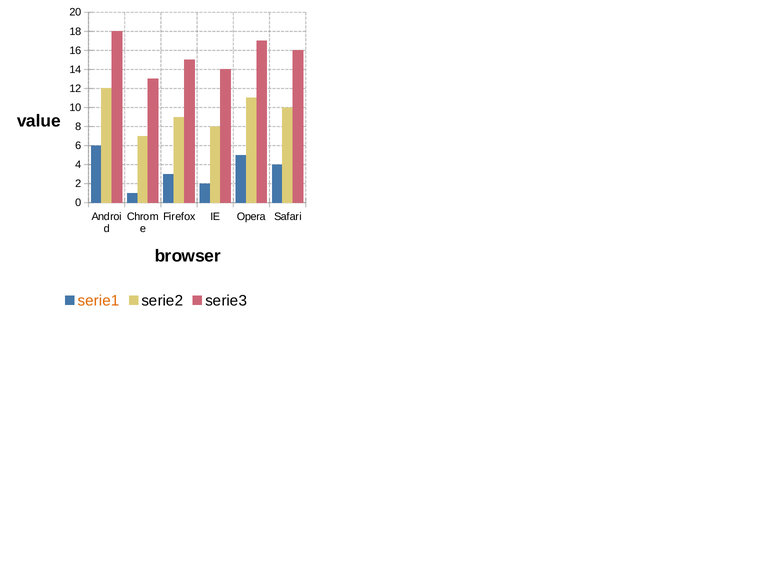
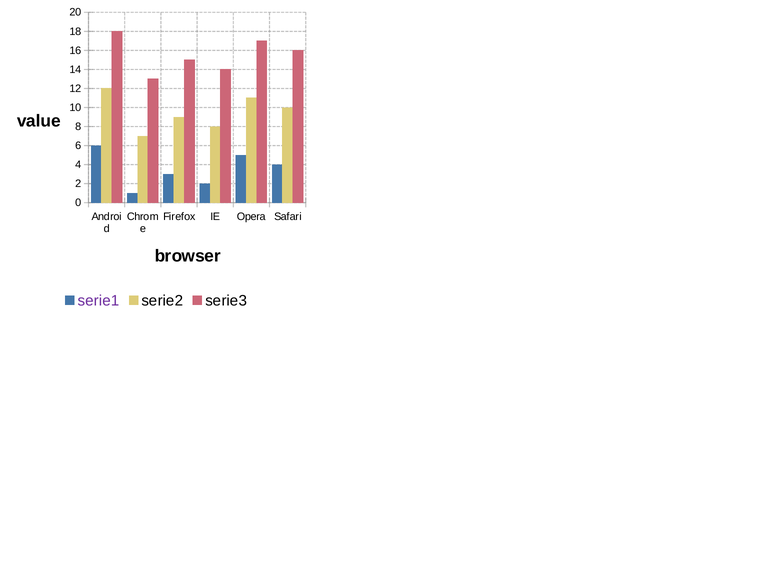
serie1 colour: orange -> purple
